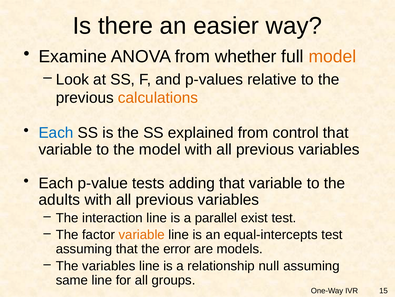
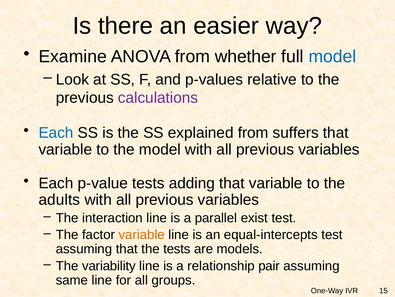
model at (332, 57) colour: orange -> blue
calculations colour: orange -> purple
control: control -> suffers
the error: error -> tests
The variables: variables -> variability
null: null -> pair
